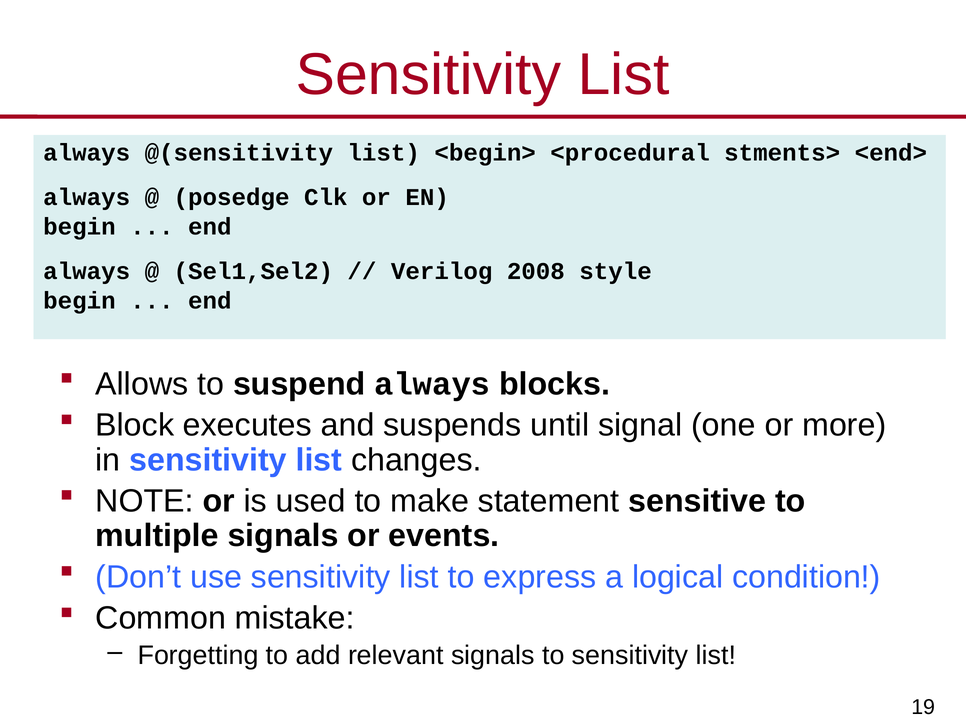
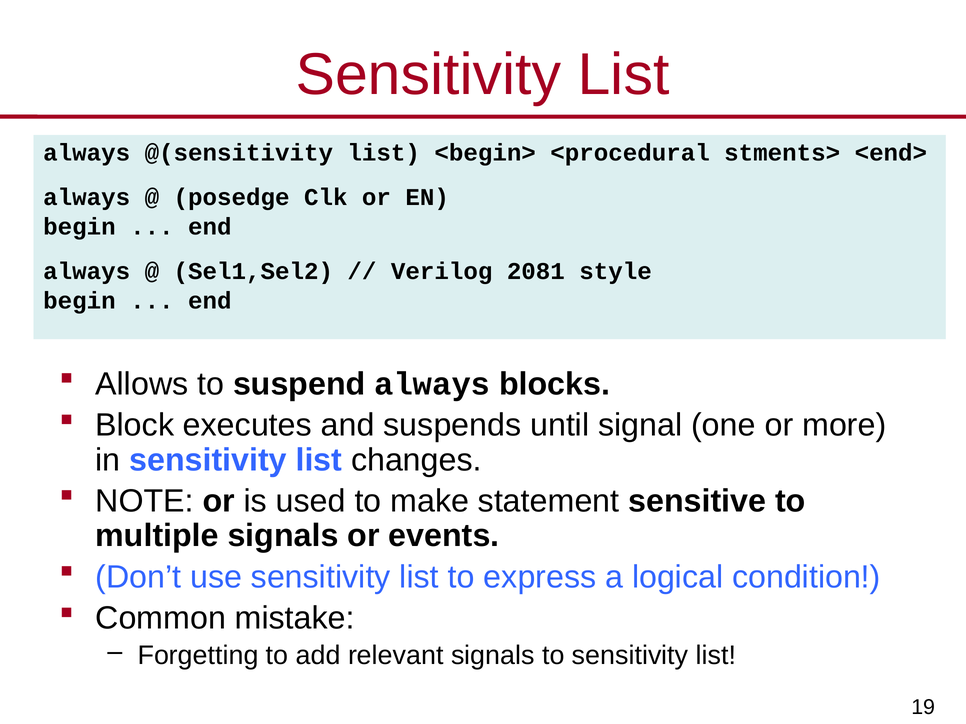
2008: 2008 -> 2081
